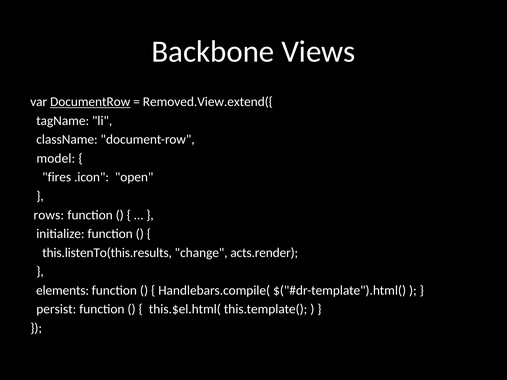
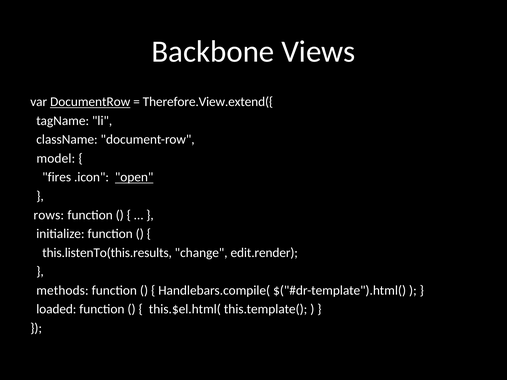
Removed.View.extend({: Removed.View.extend({ -> Therefore.View.extend({
open underline: none -> present
acts.render: acts.render -> edit.render
elements: elements -> methods
persist: persist -> loaded
